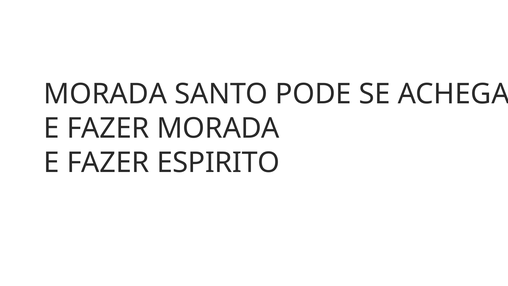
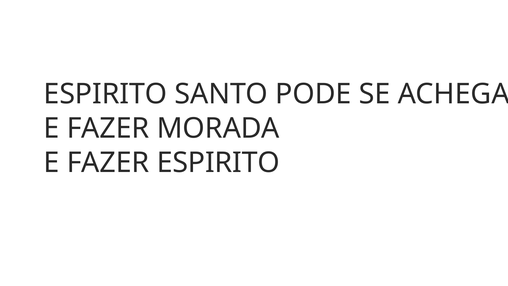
MORADA at (105, 94): MORADA -> ESPIRITO
